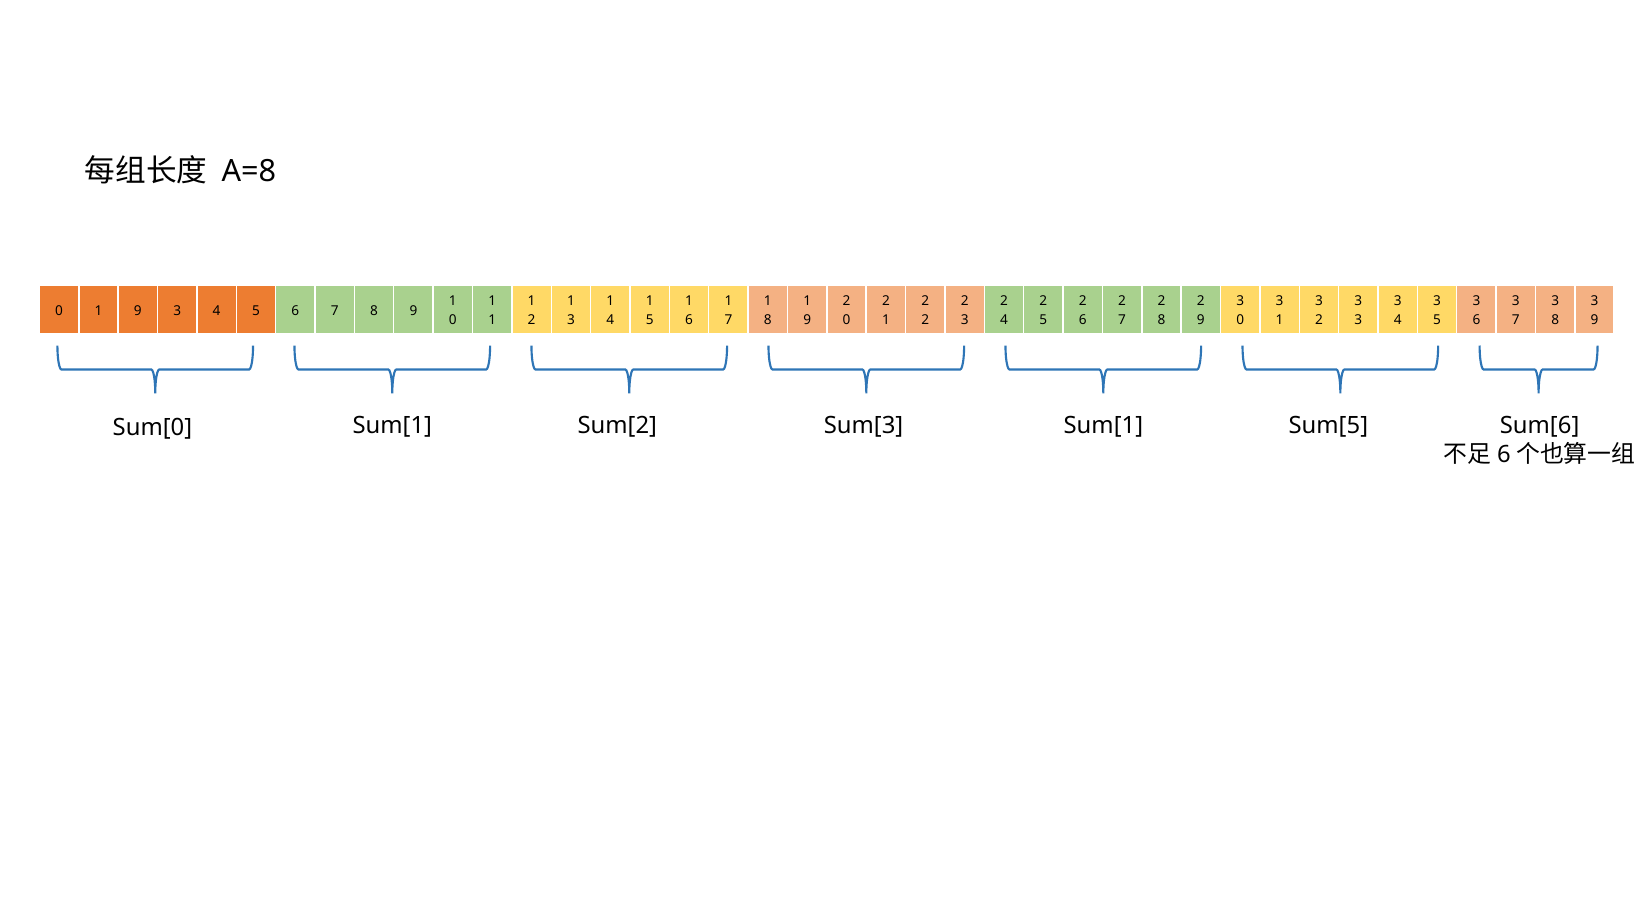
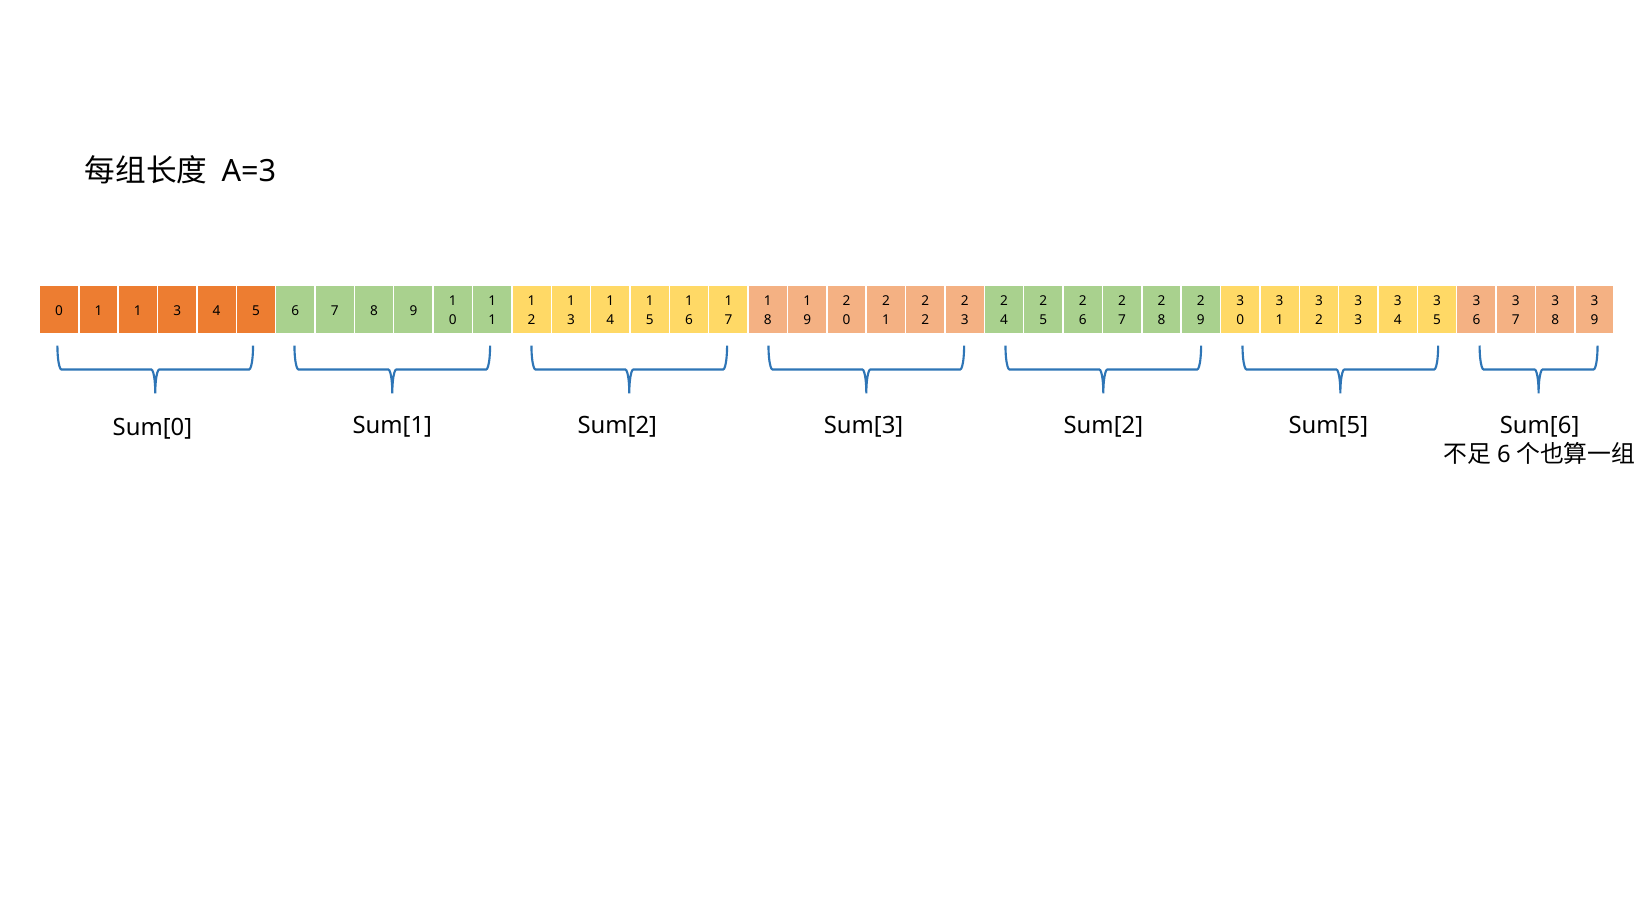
A=8: A=8 -> A=3
9 at (138, 311): 9 -> 1
Sum[3 Sum[1: Sum[1 -> Sum[2
